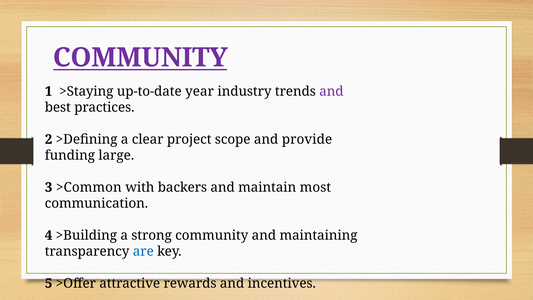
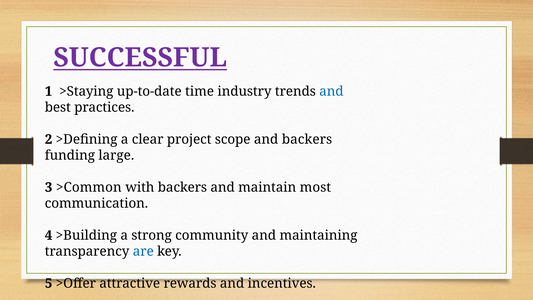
COMMUNITY at (140, 58): COMMUNITY -> SUCCESSFUL
year: year -> time
and at (331, 91) colour: purple -> blue
and provide: provide -> backers
